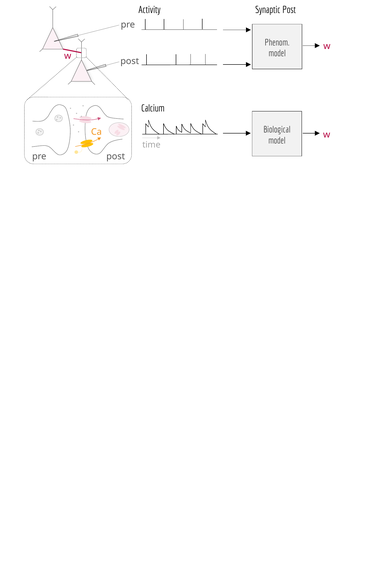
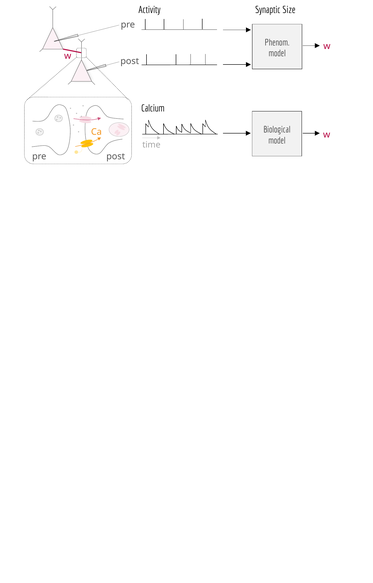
Synaptic Post: Post -> Size
